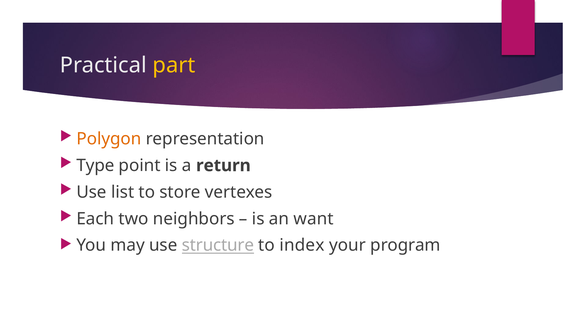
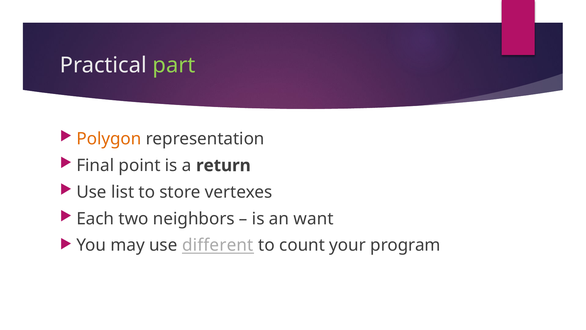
part colour: yellow -> light green
Type: Type -> Final
structure: structure -> different
index: index -> count
